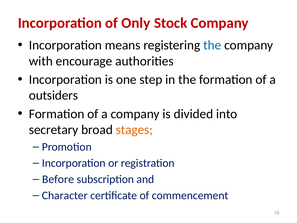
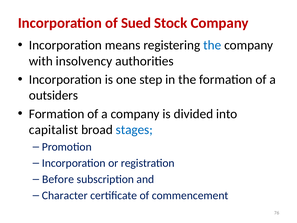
Only: Only -> Sued
encourage: encourage -> insolvency
secretary: secretary -> capitalist
stages colour: orange -> blue
